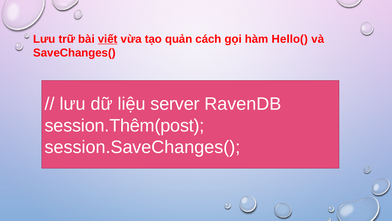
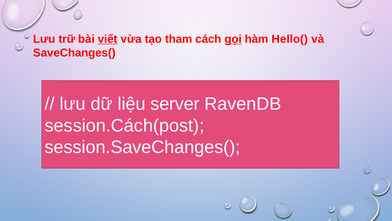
quản: quản -> tham
gọi underline: none -> present
session.Thêm(post: session.Thêm(post -> session.Cách(post
